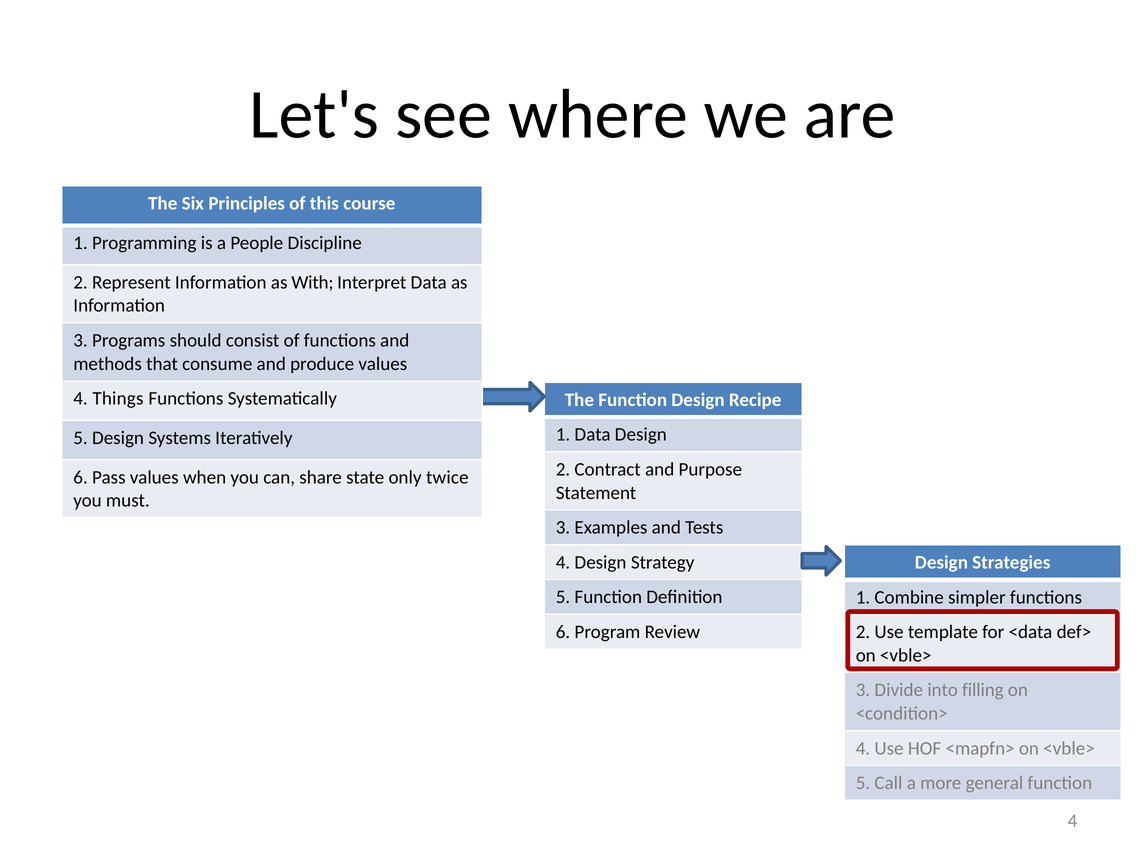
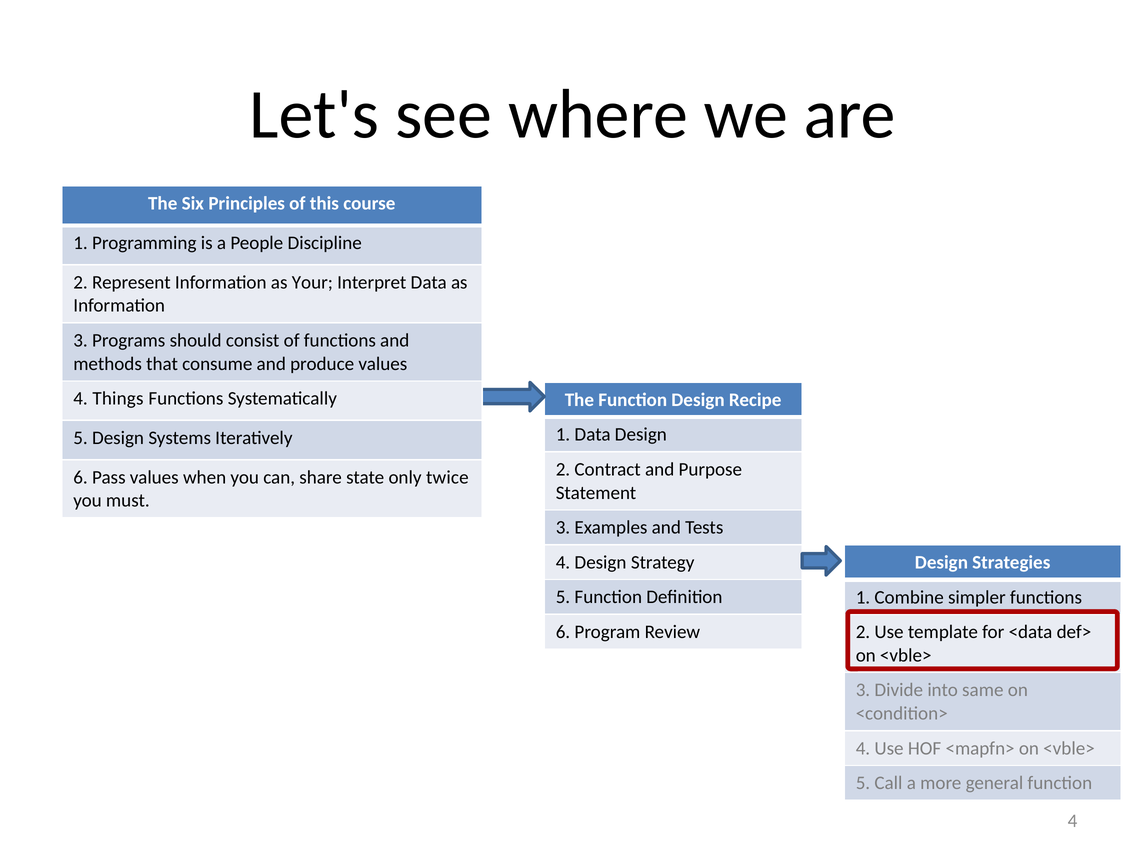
With: With -> Your
filling: filling -> same
